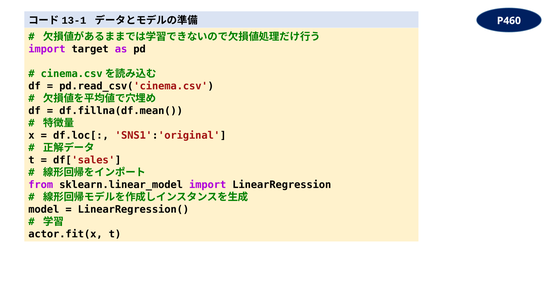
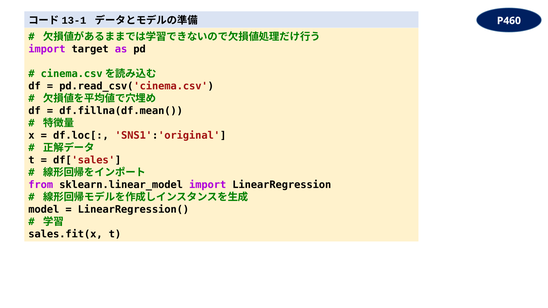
actor.fit(x: actor.fit(x -> sales.fit(x
